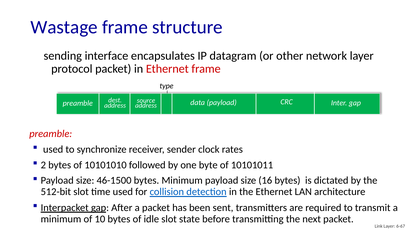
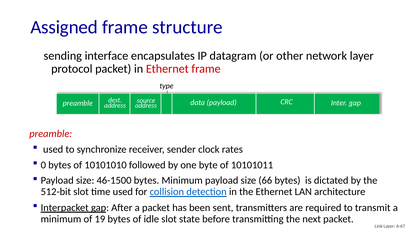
Wastage: Wastage -> Assigned
2: 2 -> 0
16: 16 -> 66
10: 10 -> 19
